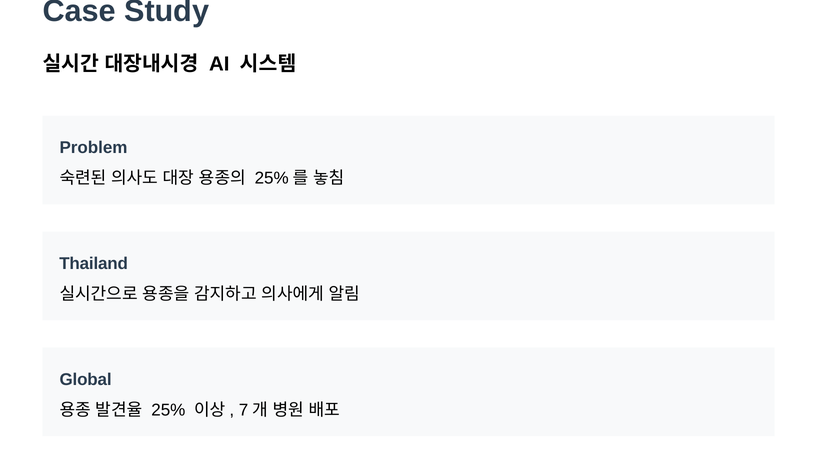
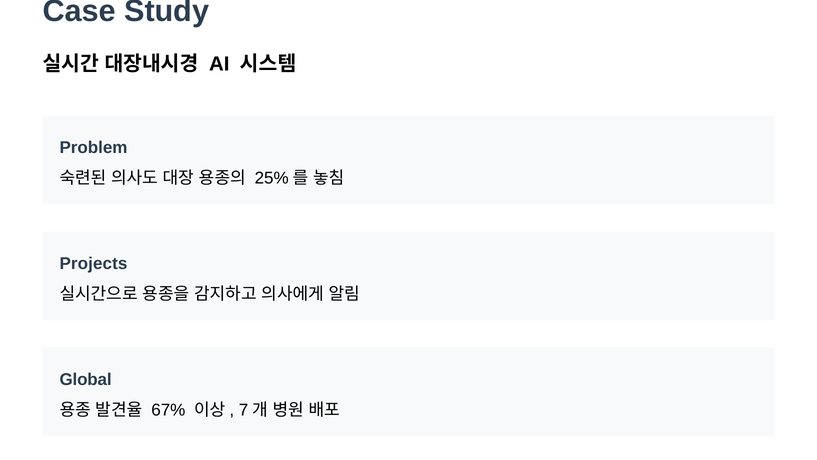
Thailand: Thailand -> Projects
25% at (168, 410): 25% -> 67%
